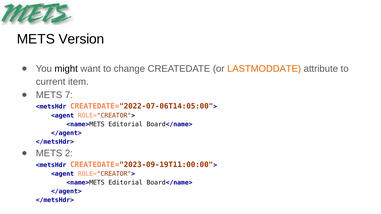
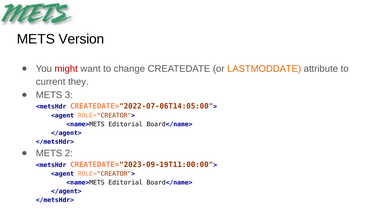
might colour: black -> red
item: item -> they
7: 7 -> 3
